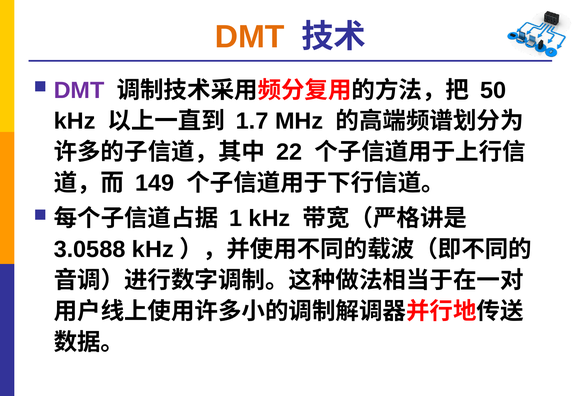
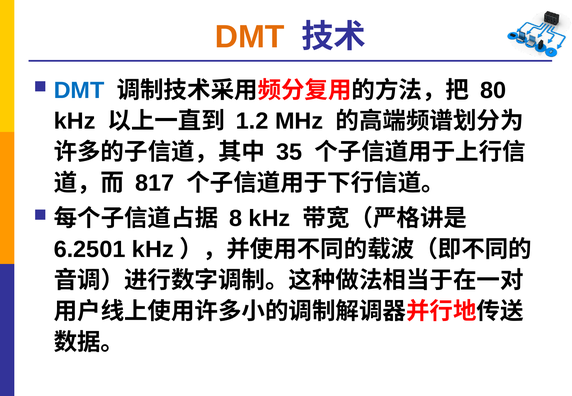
DMT at (79, 90) colour: purple -> blue
50: 50 -> 80
1.7: 1.7 -> 1.2
22: 22 -> 35
149: 149 -> 817
1: 1 -> 8
3.0588: 3.0588 -> 6.2501
